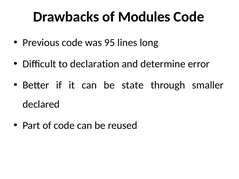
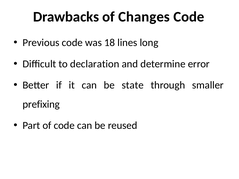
Modules: Modules -> Changes
95: 95 -> 18
declared: declared -> prefixing
